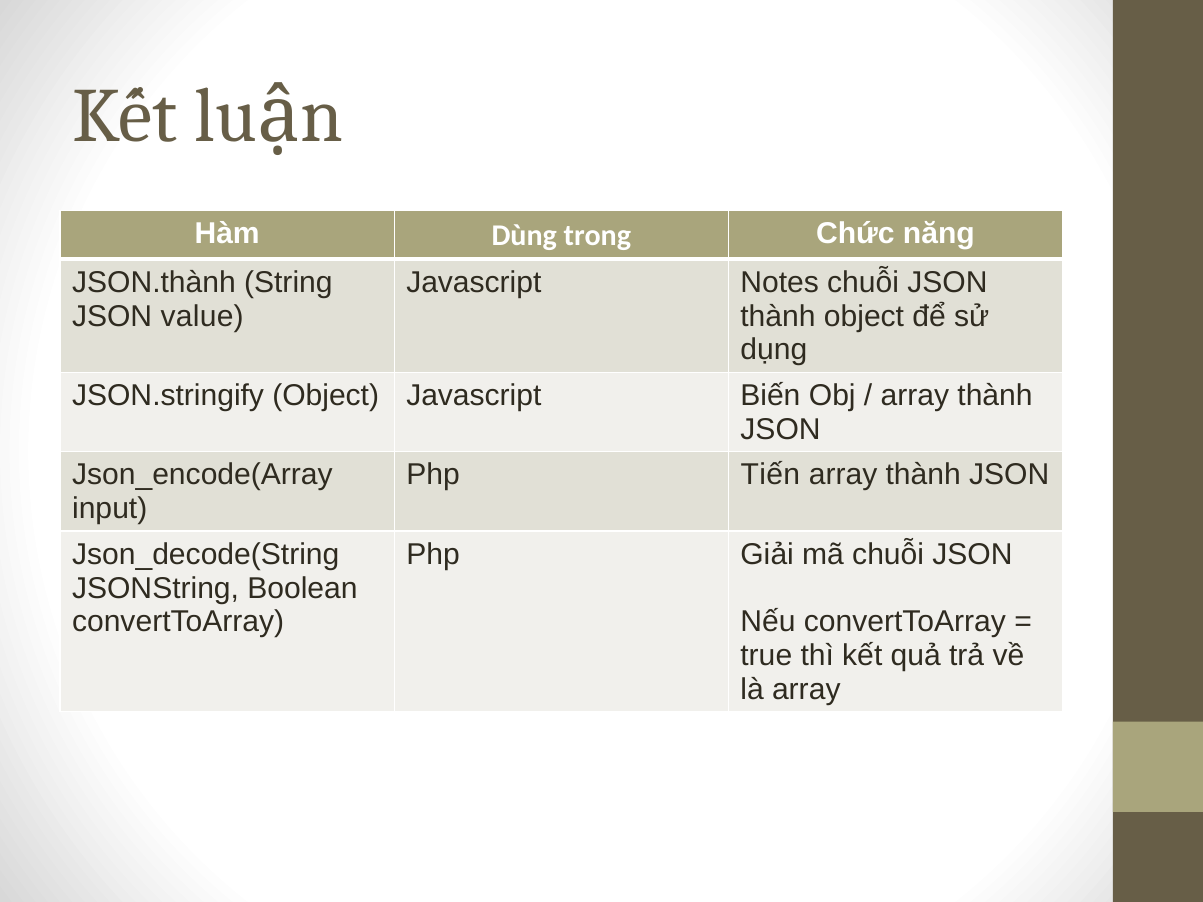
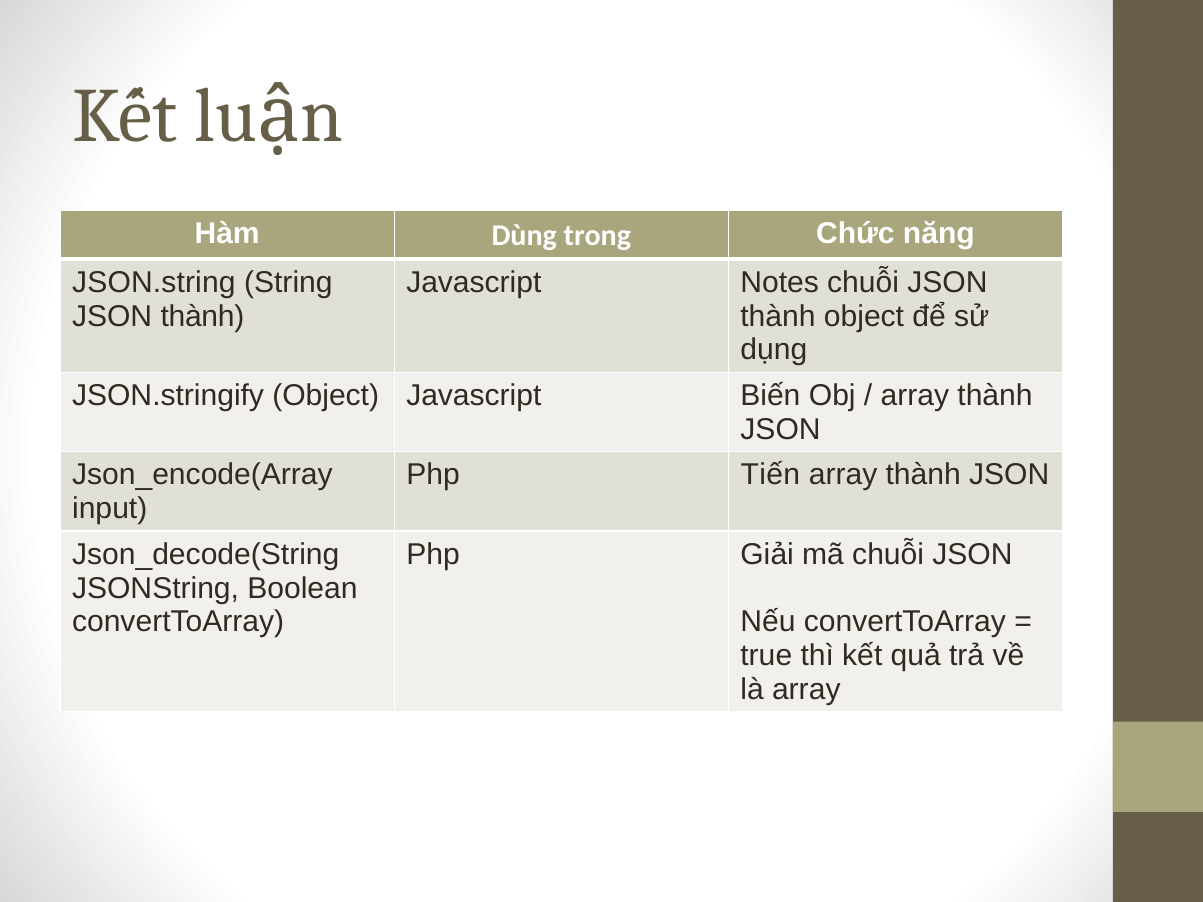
JSON.thành: JSON.thành -> JSON.string
value at (202, 316): value -> thành
